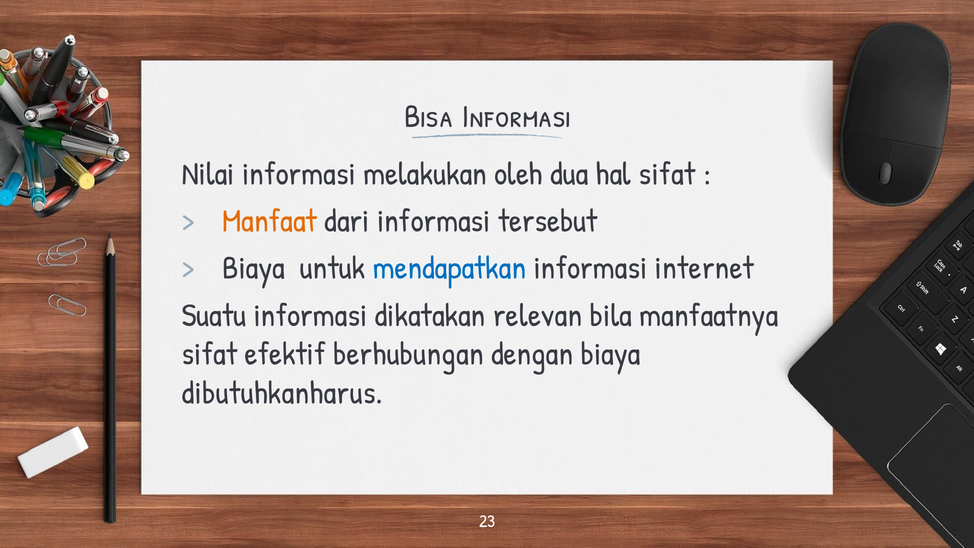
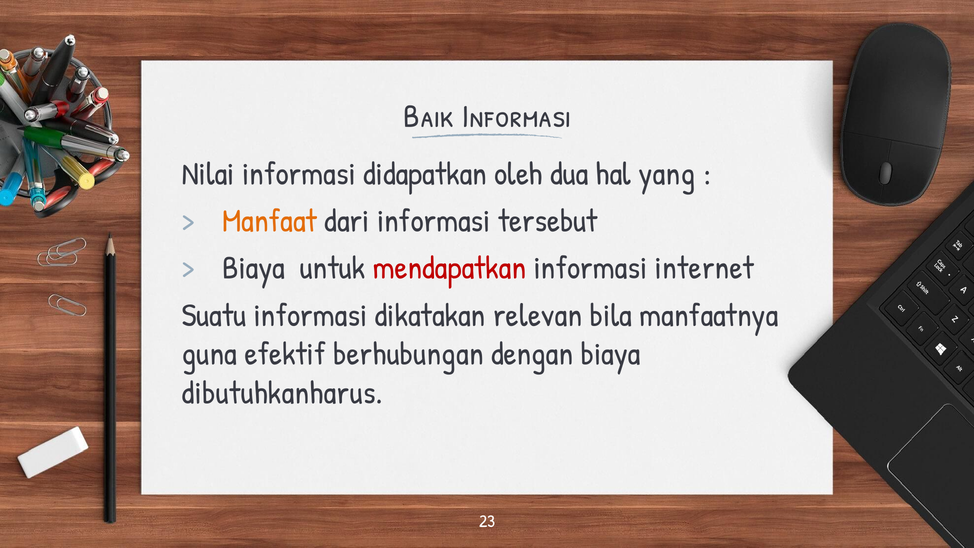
Bisa: Bisa -> Baik
melakukan: melakukan -> didapatkan
hal sifat: sifat -> yang
mendapatkan colour: blue -> red
sifat at (209, 354): sifat -> guna
